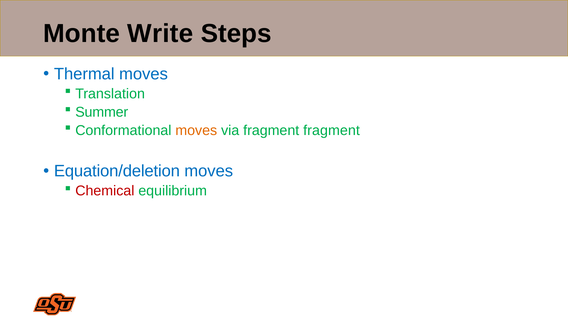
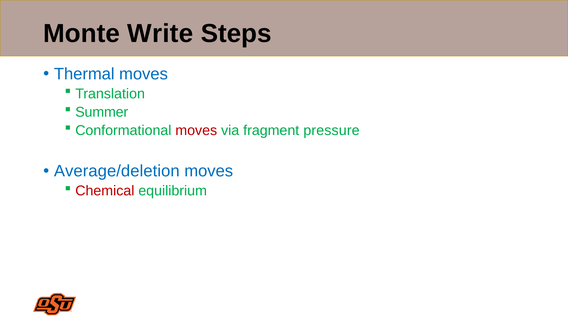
moves at (196, 130) colour: orange -> red
fragment fragment: fragment -> pressure
Equation/deletion: Equation/deletion -> Average/deletion
